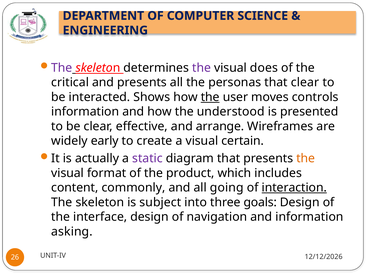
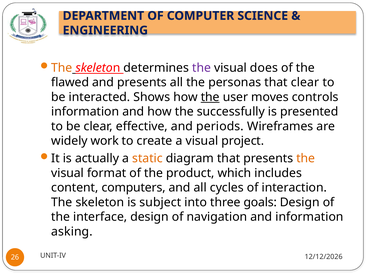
The at (62, 68) colour: purple -> orange
critical: critical -> flawed
understood: understood -> successfully
arrange: arrange -> periods
early: early -> work
certain: certain -> project
static colour: purple -> orange
commonly: commonly -> computers
going: going -> cycles
interaction underline: present -> none
